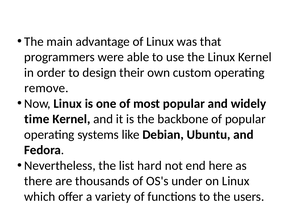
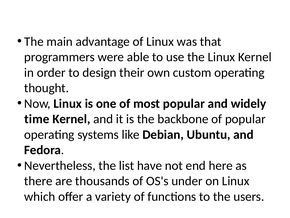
remove: remove -> thought
hard: hard -> have
